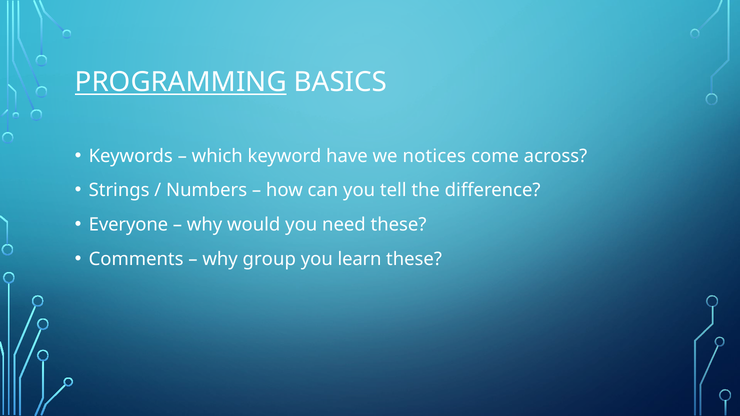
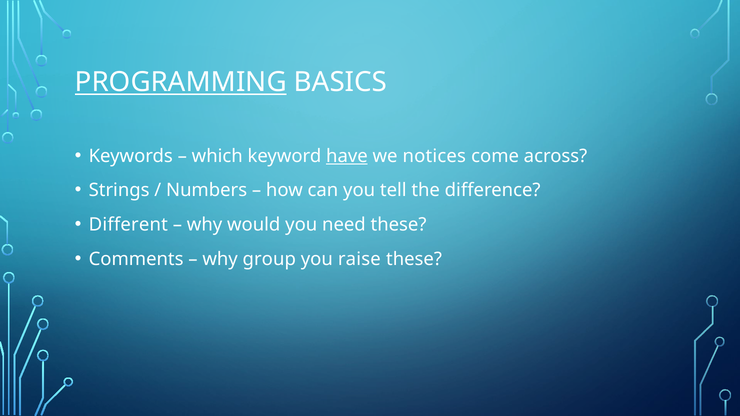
have underline: none -> present
Everyone: Everyone -> Different
learn: learn -> raise
